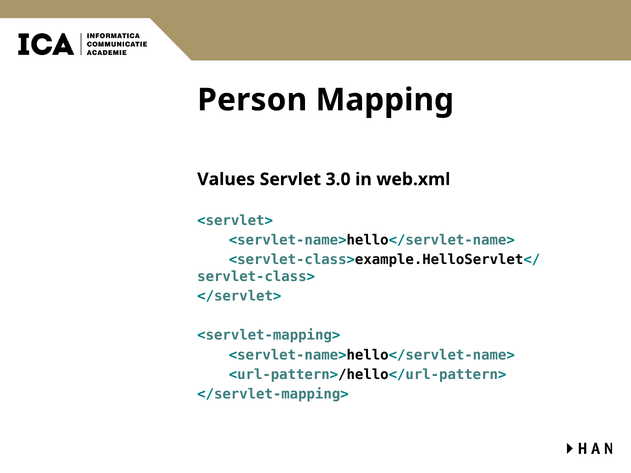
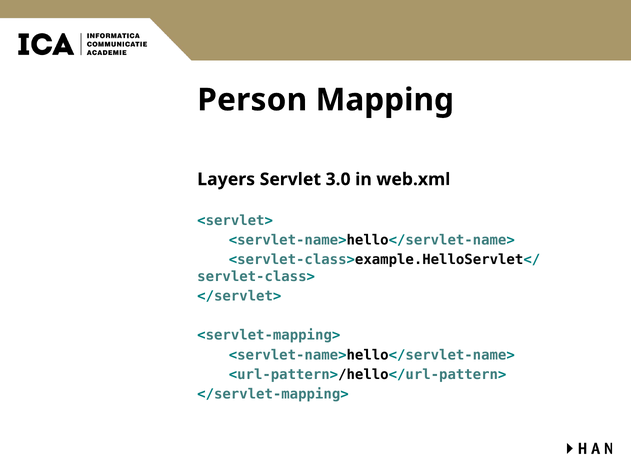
Values: Values -> Layers
